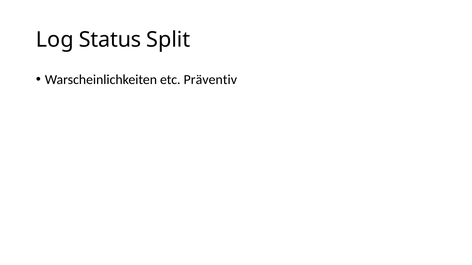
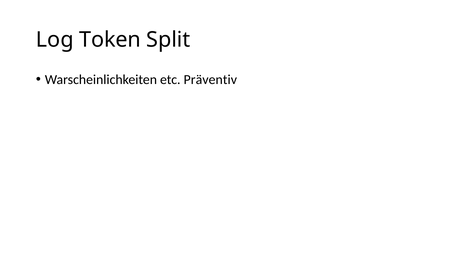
Status: Status -> Token
